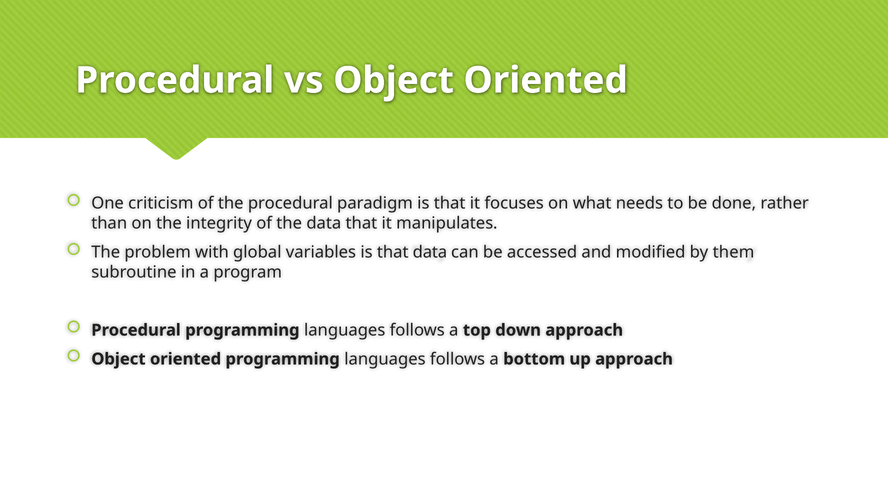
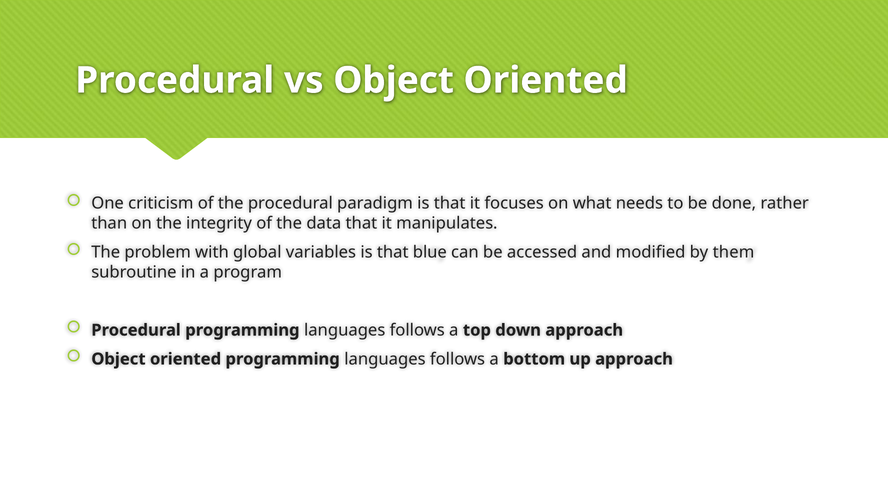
that data: data -> blue
